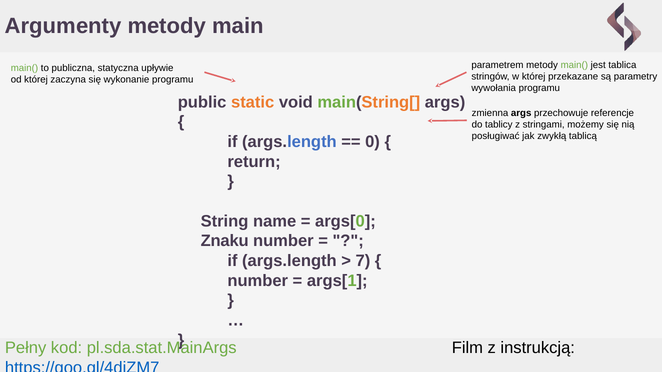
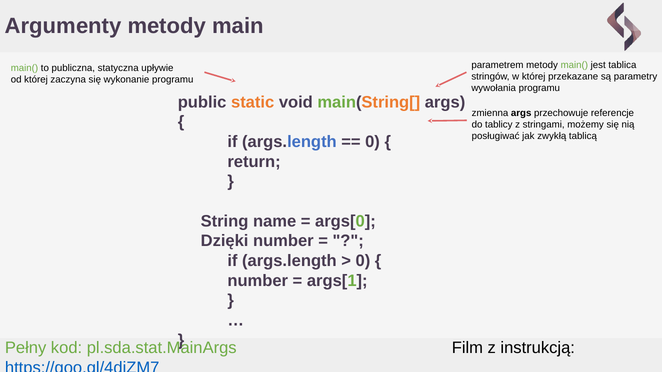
Znaku: Znaku -> Dzięki
7 at (363, 261): 7 -> 0
